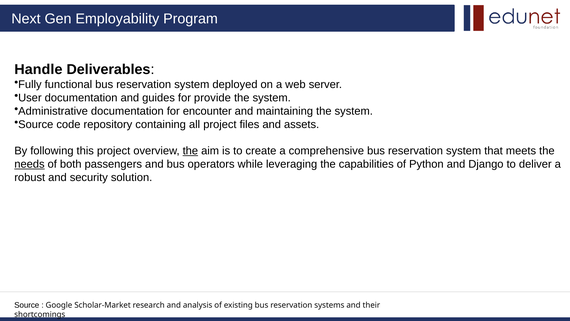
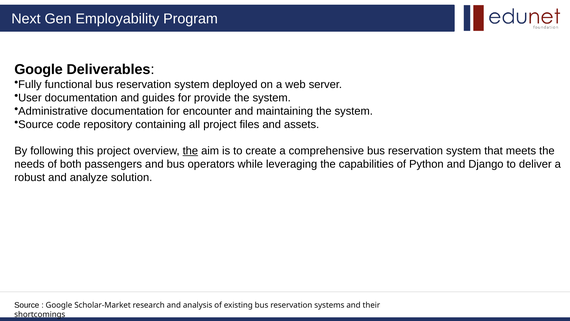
Handle at (38, 69): Handle -> Google
needs underline: present -> none
security: security -> analyze
